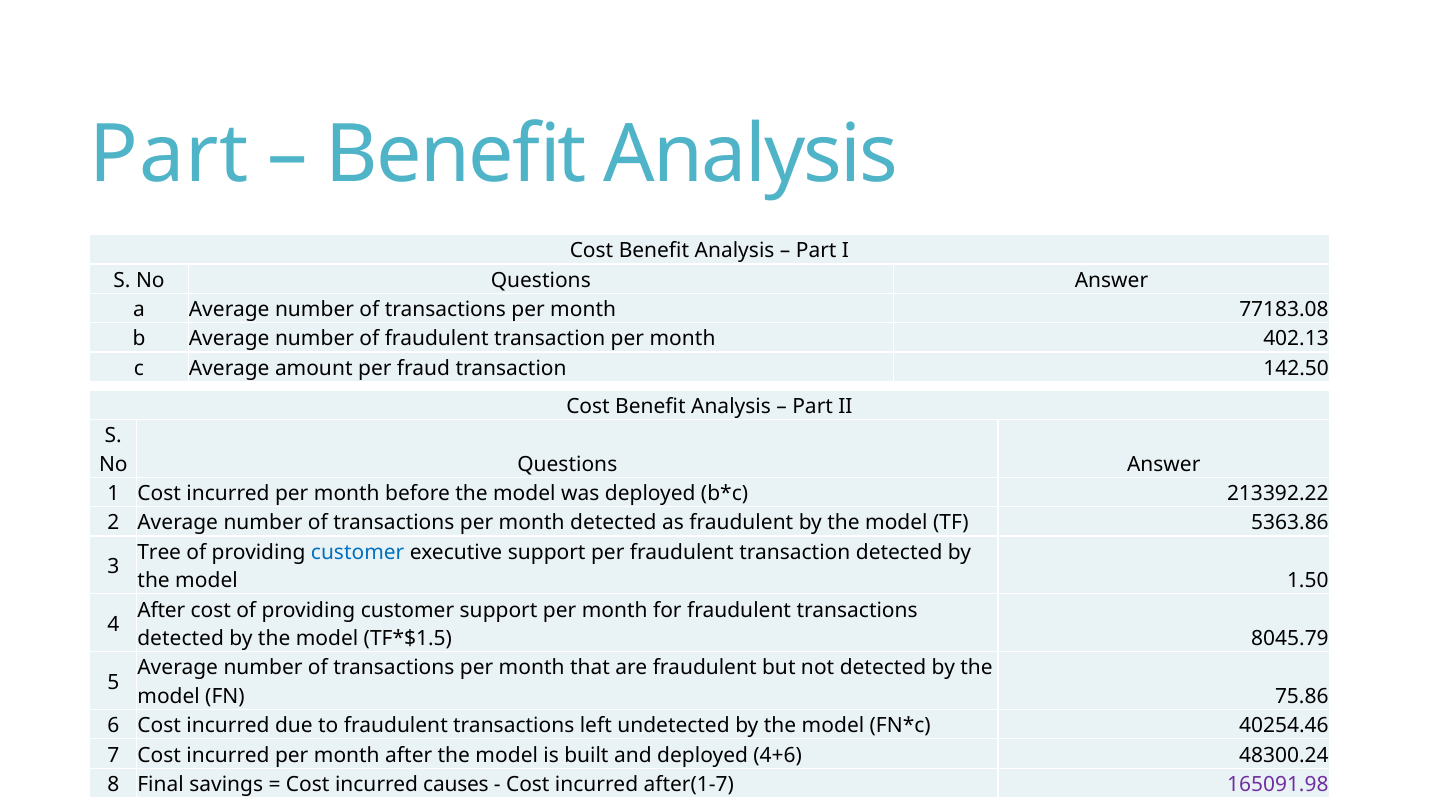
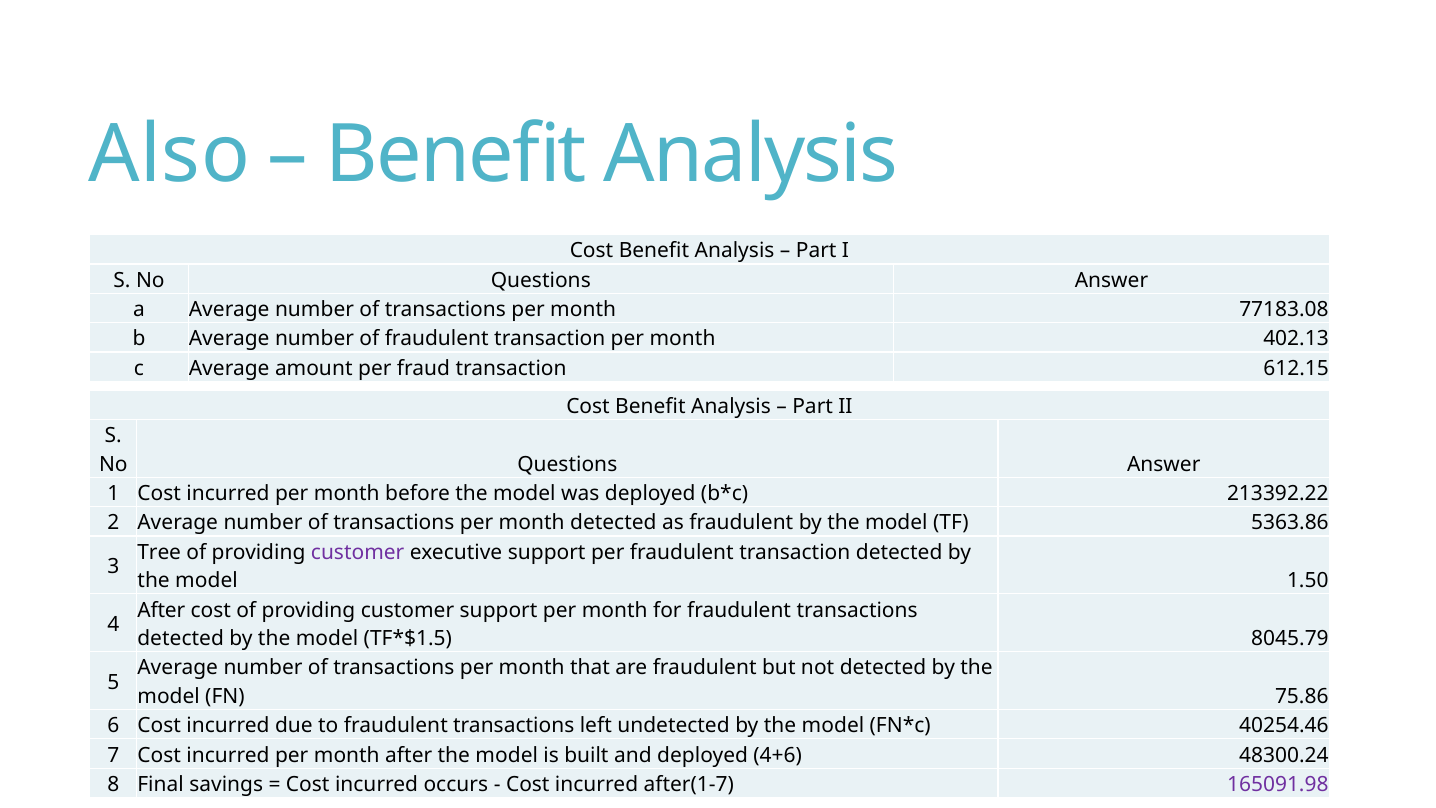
Part at (169, 155): Part -> Also
142.50: 142.50 -> 612.15
customer at (358, 552) colour: blue -> purple
causes: causes -> occurs
